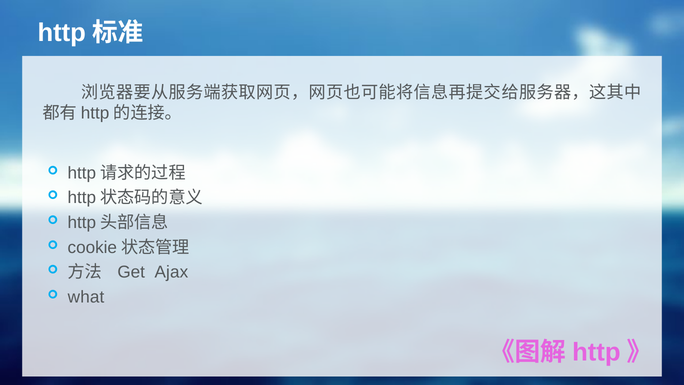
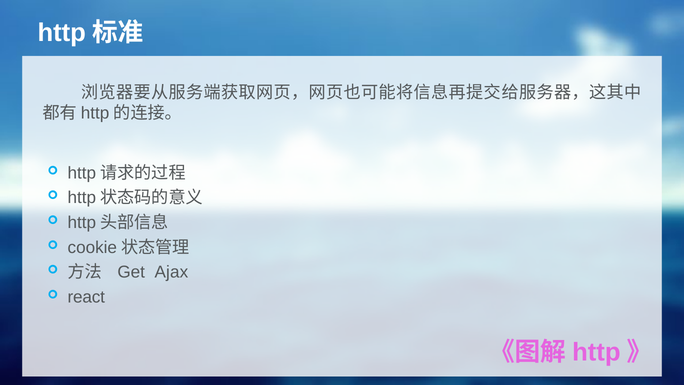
what: what -> react
